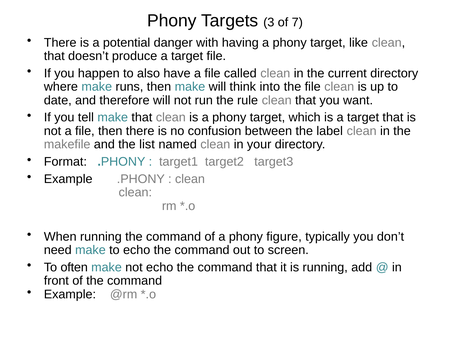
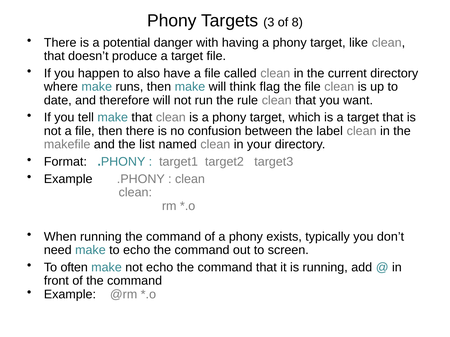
7: 7 -> 8
into: into -> flag
figure: figure -> exists
